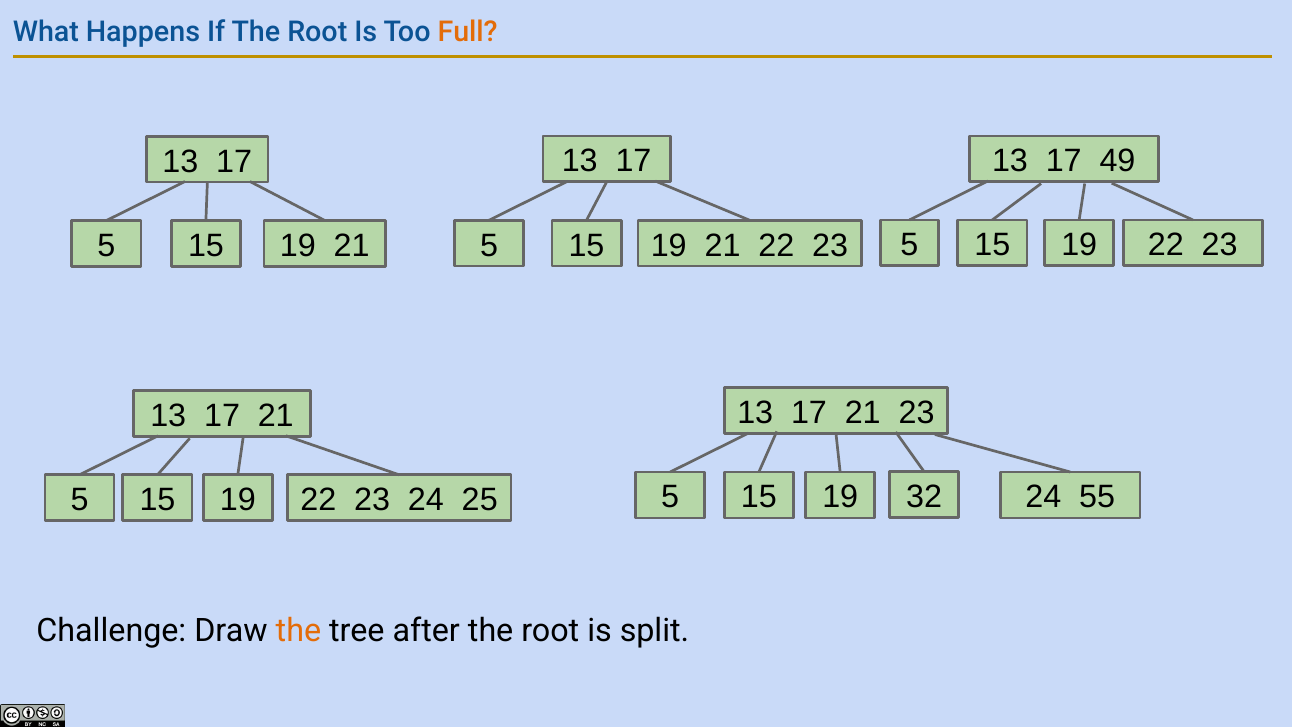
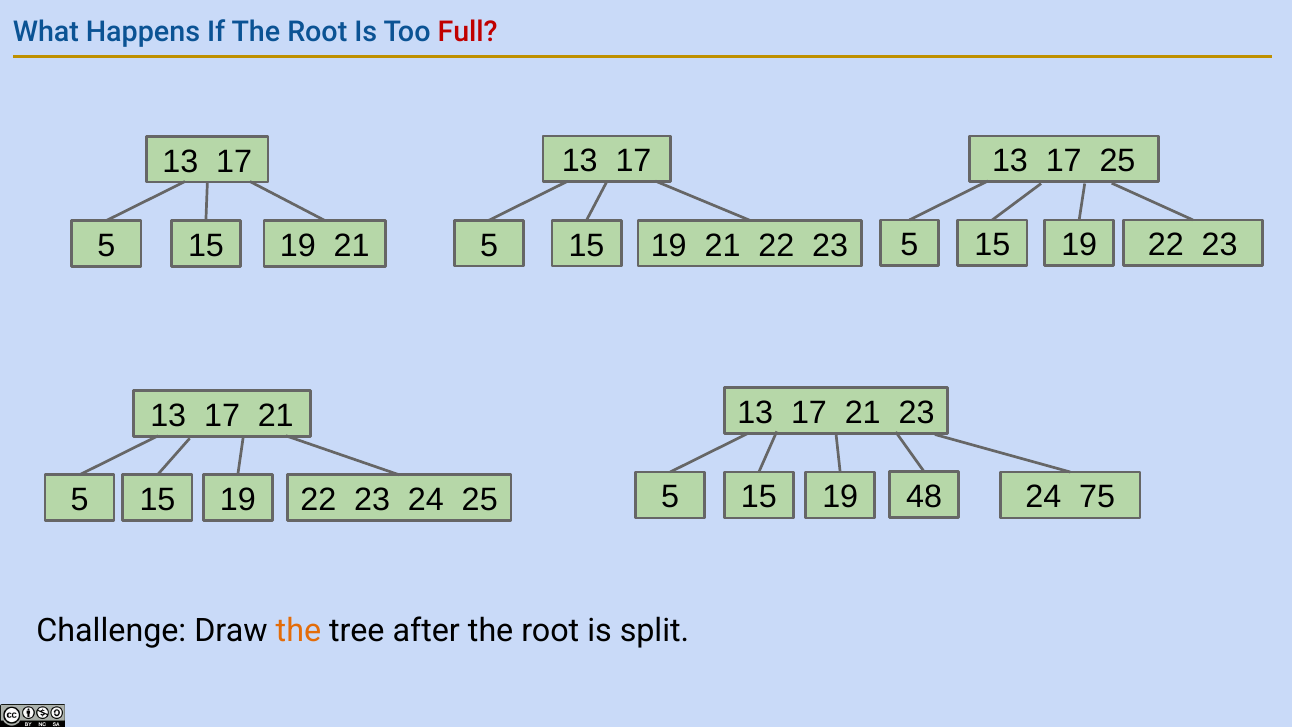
Full colour: orange -> red
17 49: 49 -> 25
32: 32 -> 48
55: 55 -> 75
